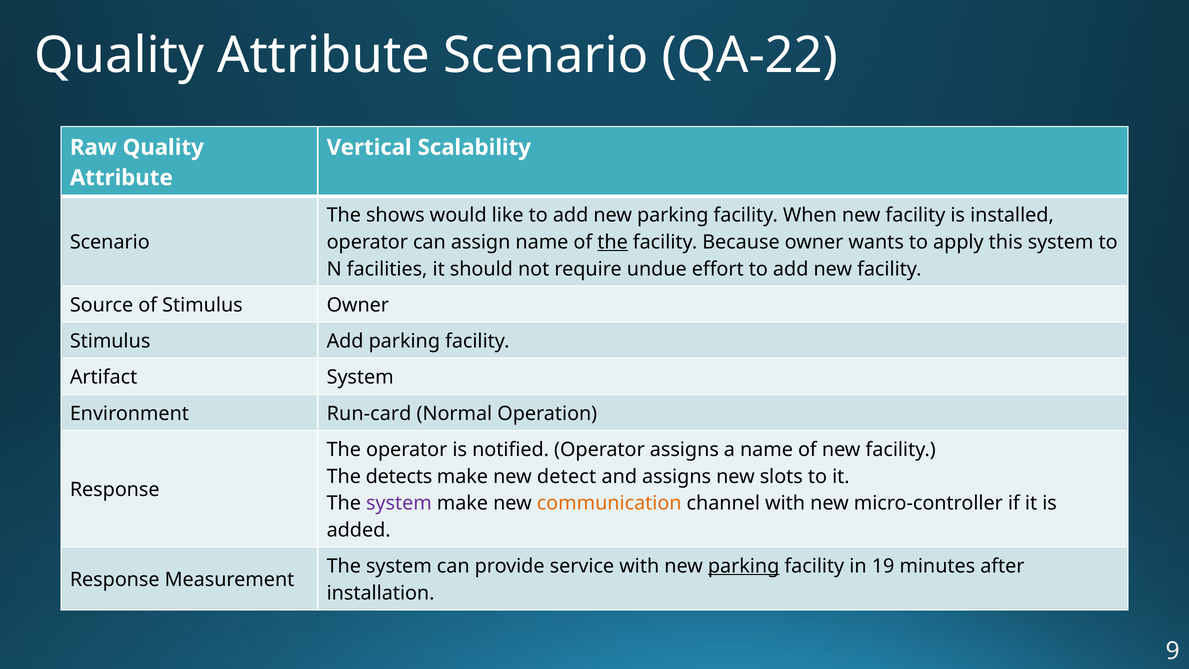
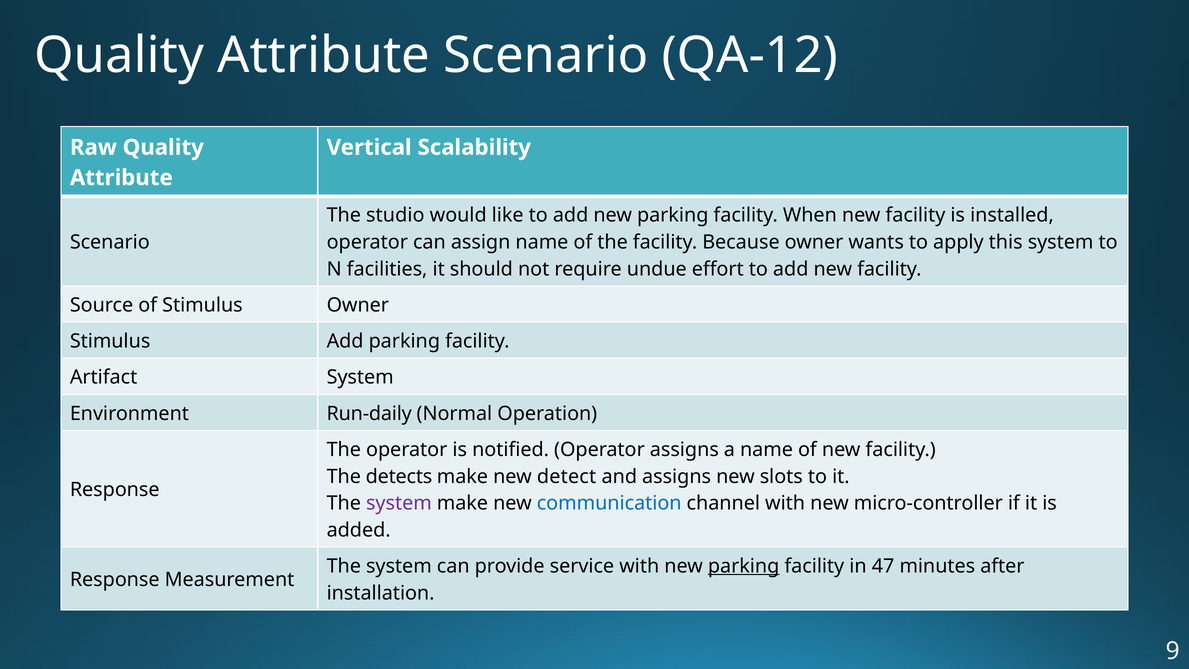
QA-22: QA-22 -> QA-12
shows: shows -> studio
the at (613, 242) underline: present -> none
Run-card: Run-card -> Run-daily
communication colour: orange -> blue
19: 19 -> 47
